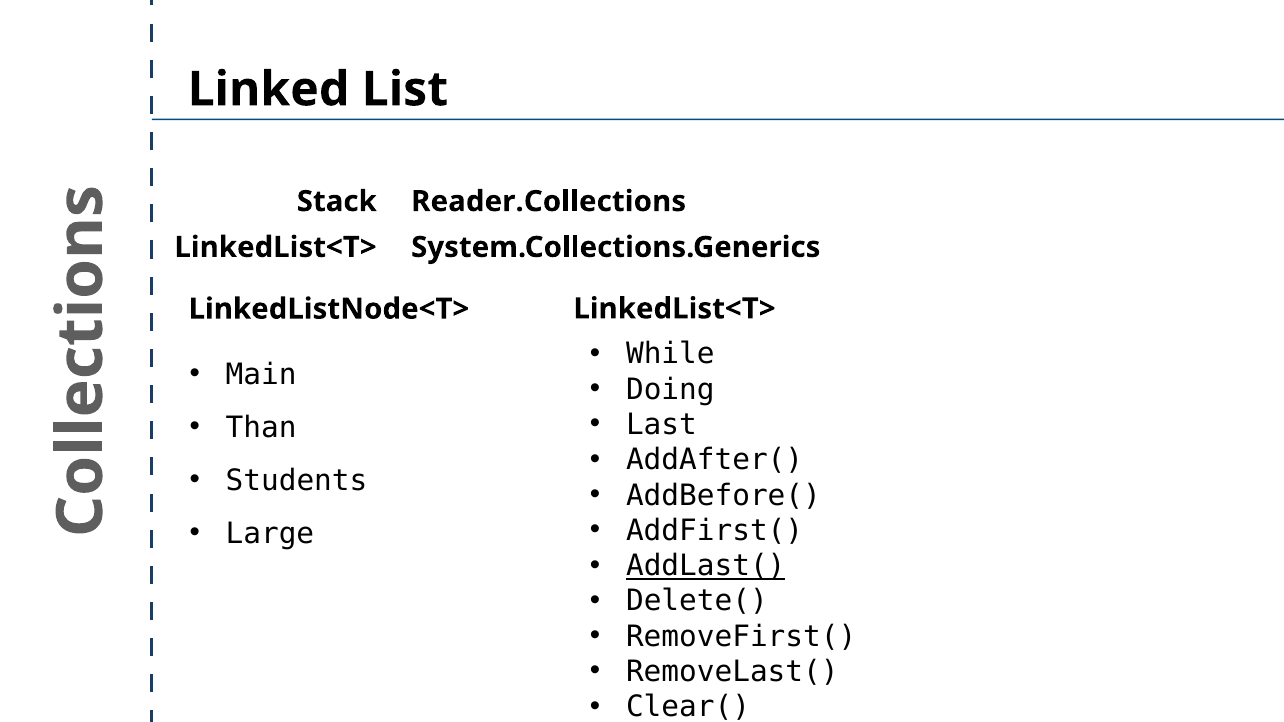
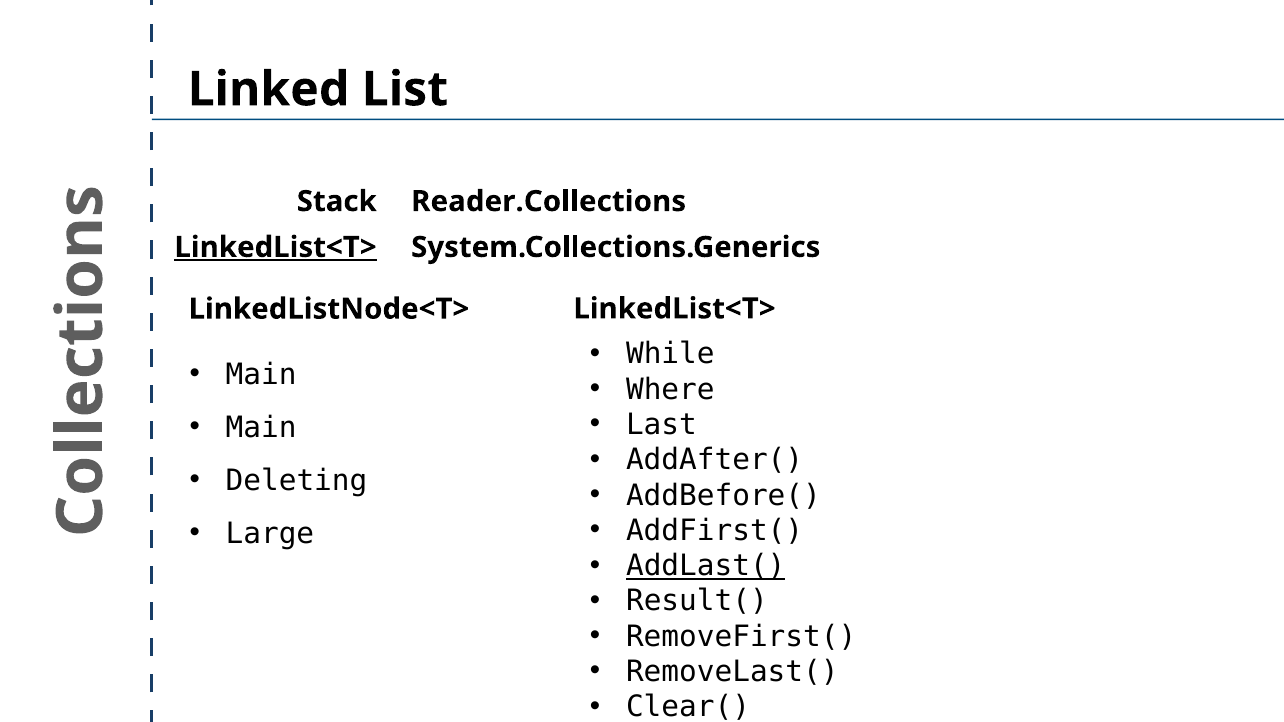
LinkedList<T> at (276, 247) underline: none -> present
Doing: Doing -> Where
Than at (261, 428): Than -> Main
Students: Students -> Deleting
Delete(: Delete( -> Result(
